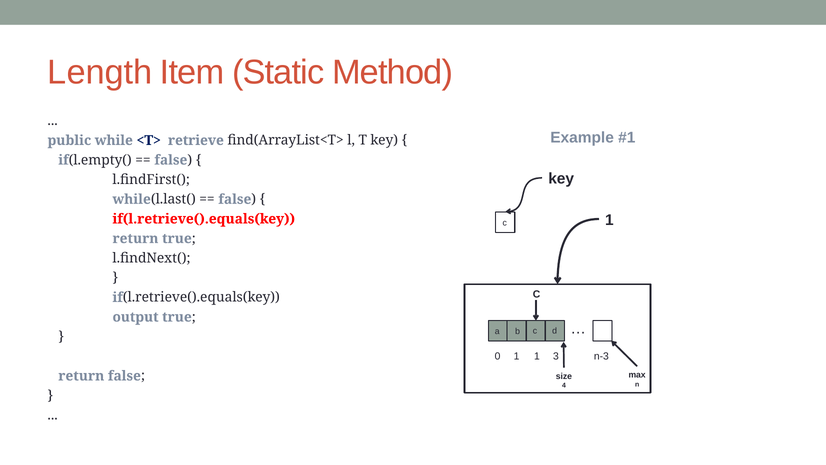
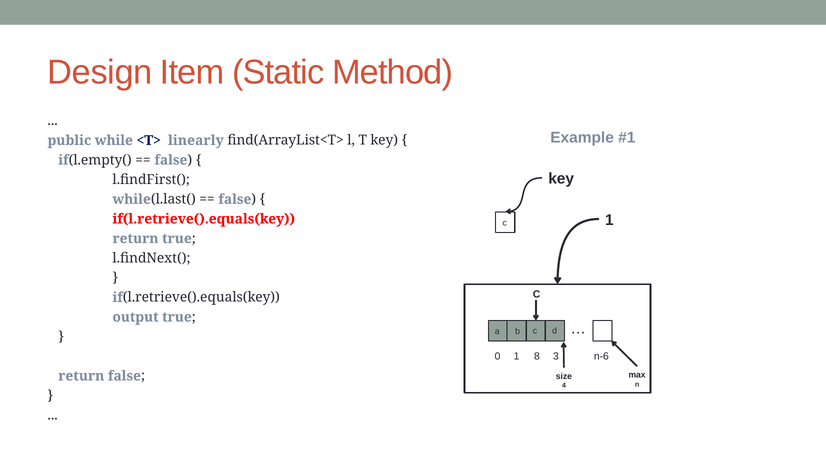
Length: Length -> Design
retrieve: retrieve -> linearly
1 1: 1 -> 8
n-3: n-3 -> n-6
